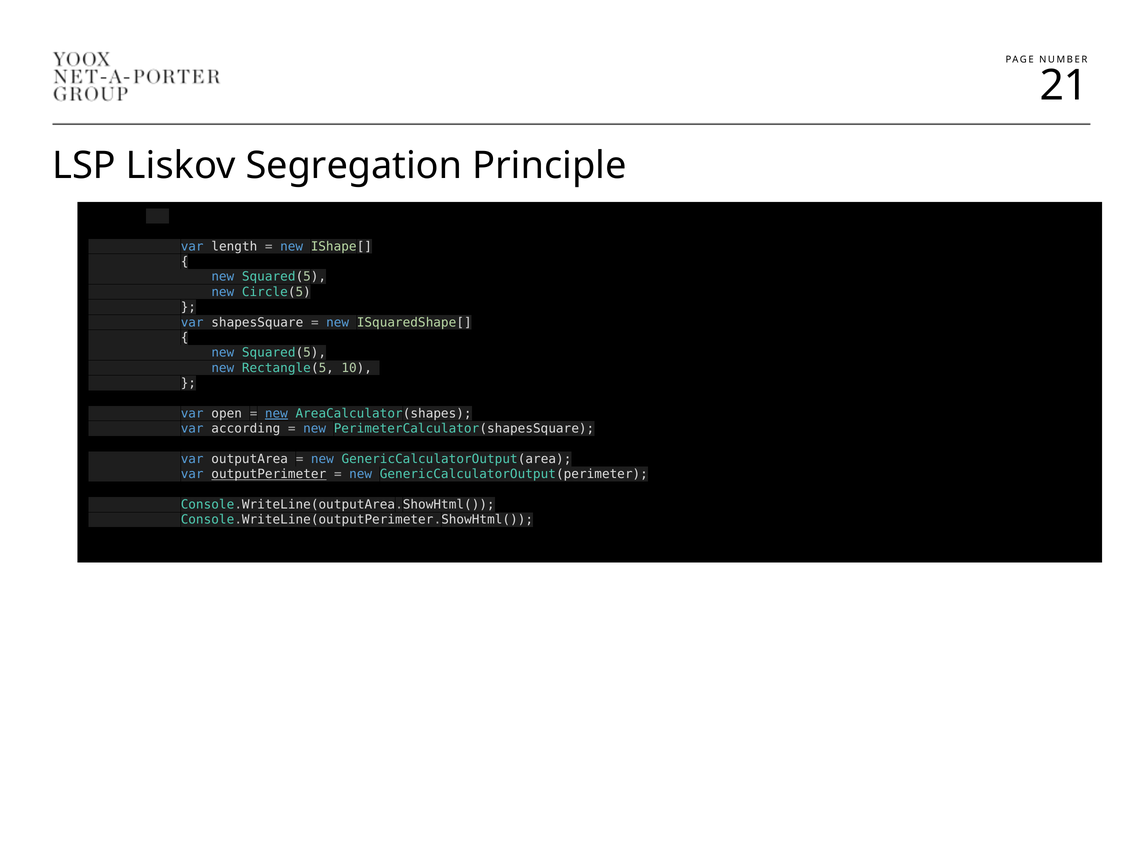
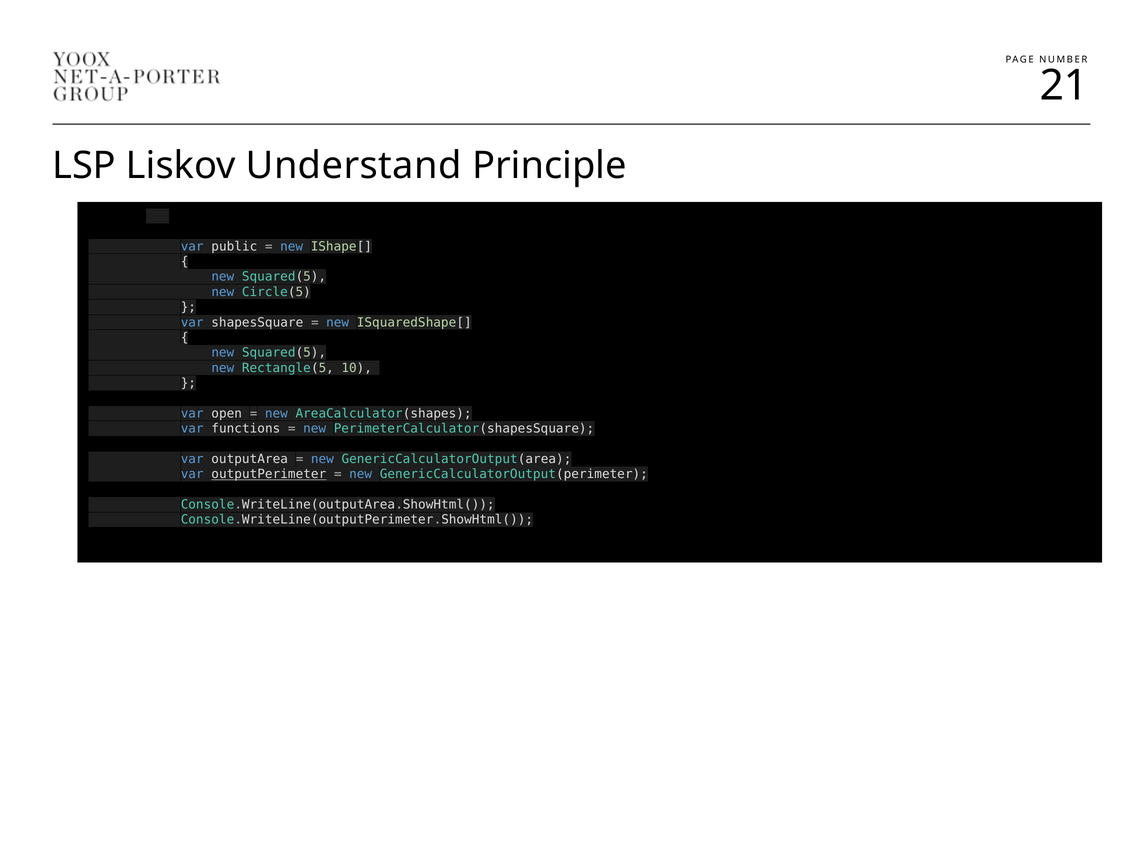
Segregation: Segregation -> Understand
length: length -> public
new at (276, 413) underline: present -> none
according: according -> functions
